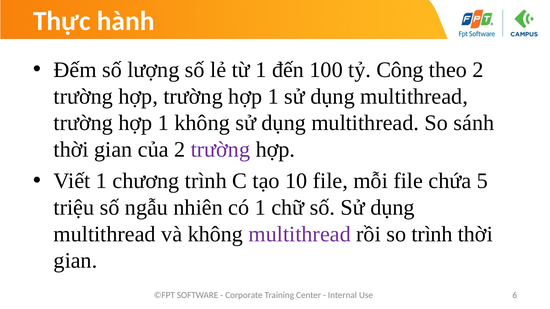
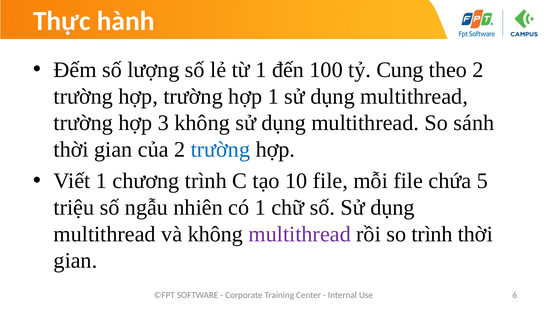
Công: Công -> Cung
1 at (163, 123): 1 -> 3
trường at (220, 150) colour: purple -> blue
